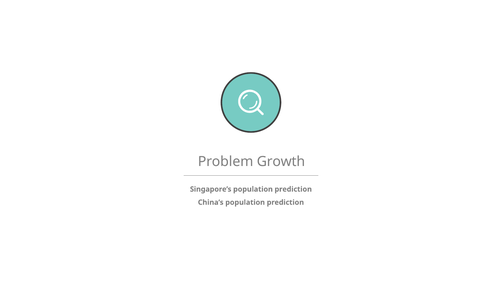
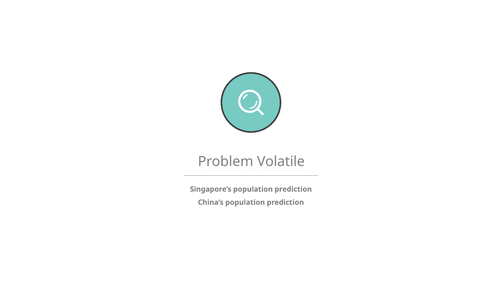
Growth: Growth -> Volatile
